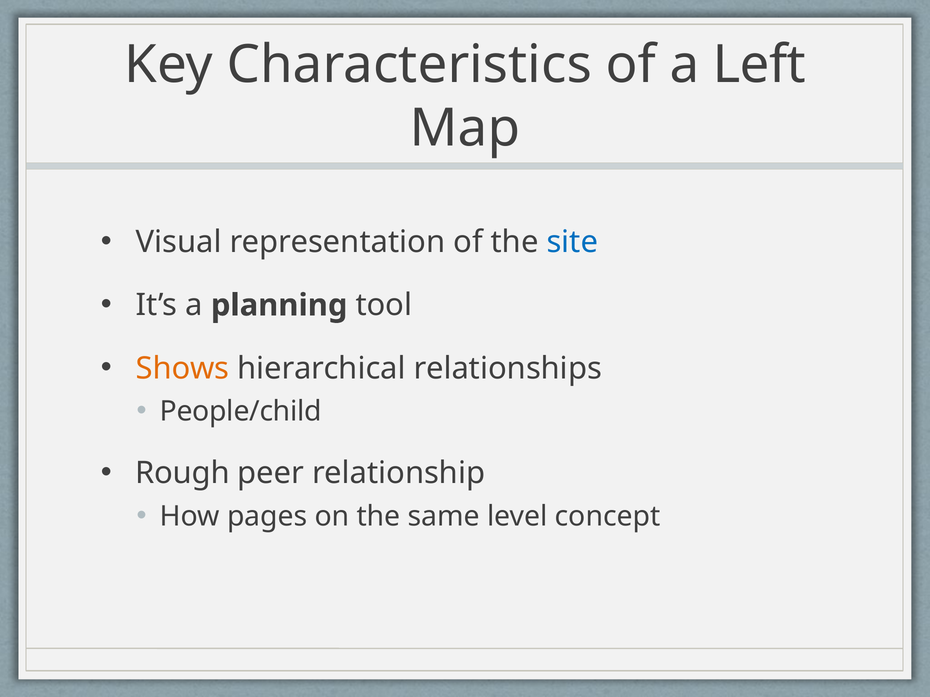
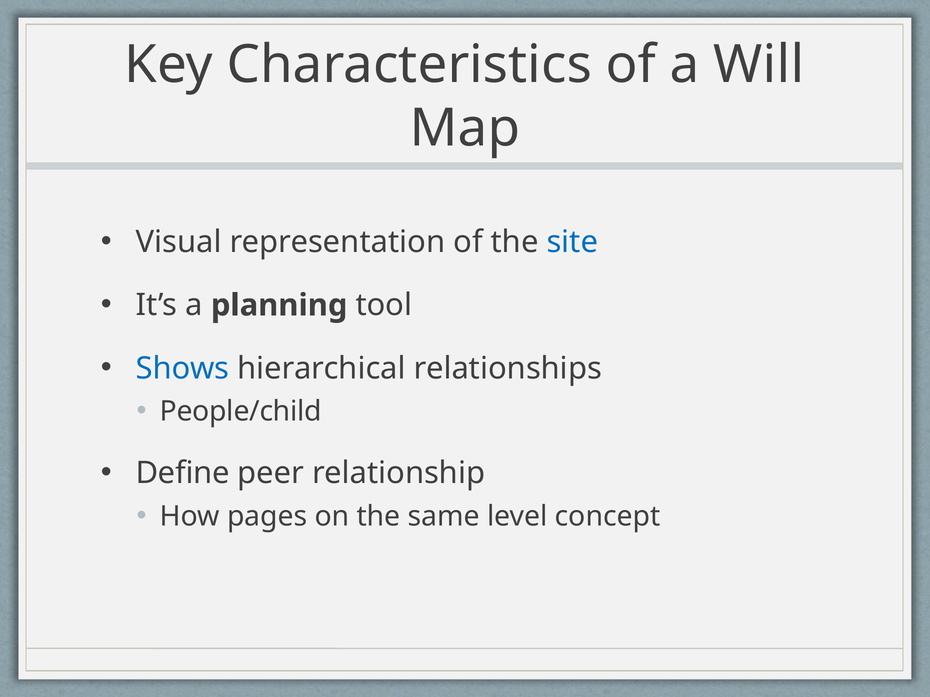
Left: Left -> Will
Shows colour: orange -> blue
Rough: Rough -> Define
